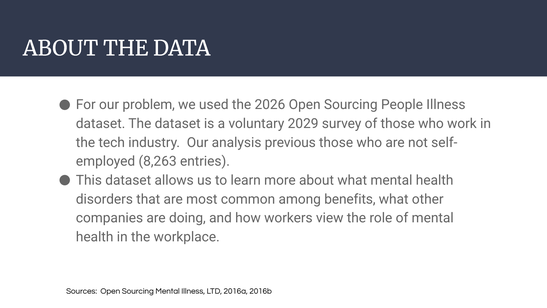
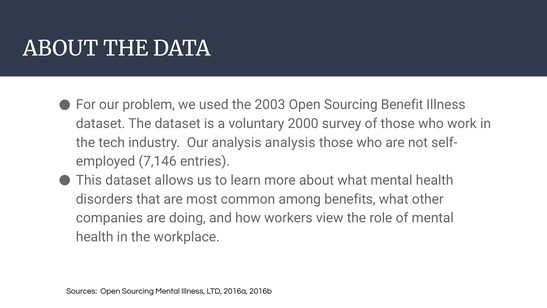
2026: 2026 -> 2003
People: People -> Benefit
2029: 2029 -> 2000
analysis previous: previous -> analysis
8,263: 8,263 -> 7,146
